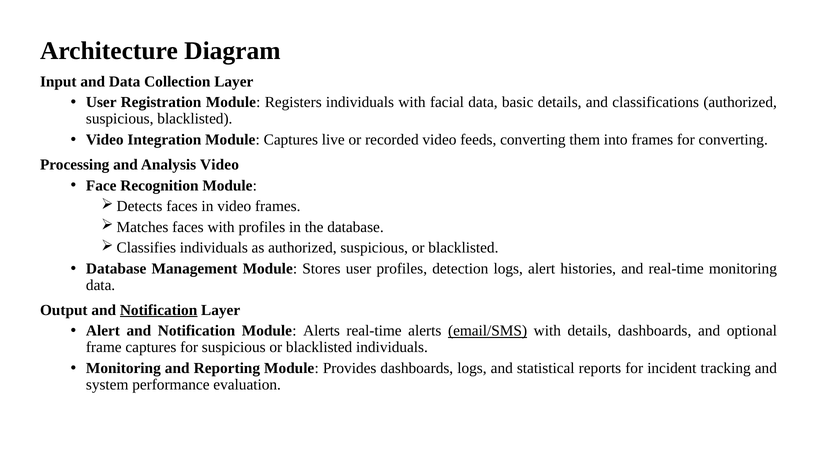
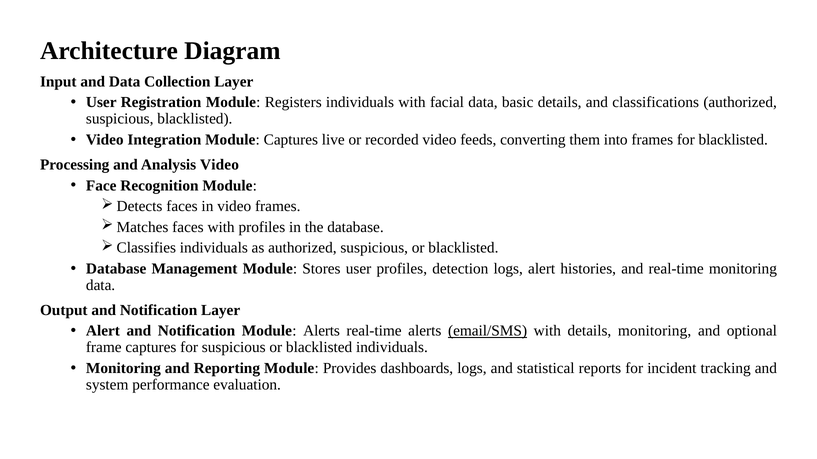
for converting: converting -> blacklisted
Notification at (159, 310) underline: present -> none
details dashboards: dashboards -> monitoring
